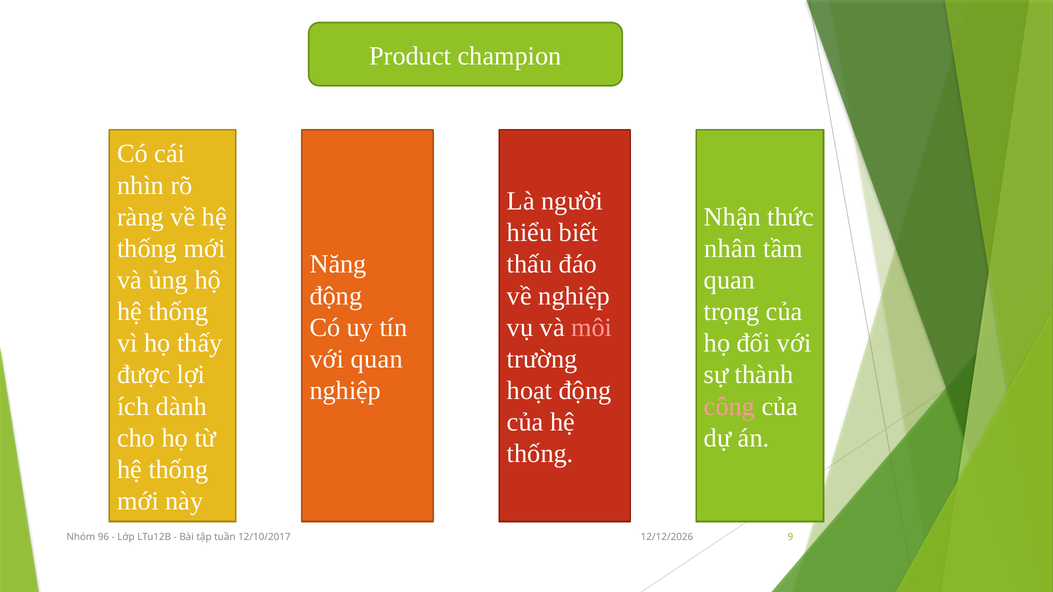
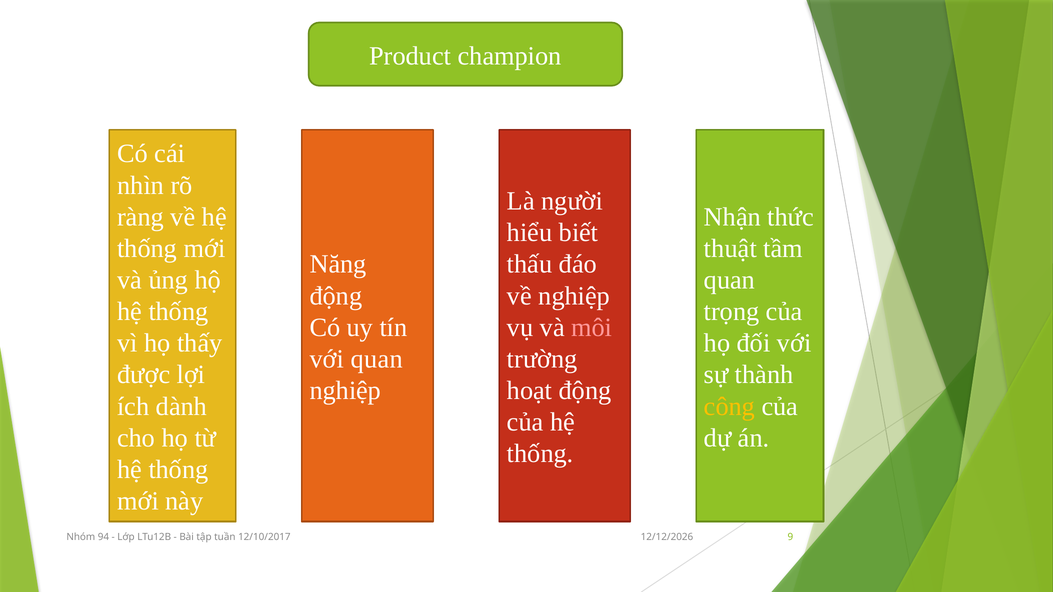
nhân: nhân -> thuật
công colour: pink -> yellow
96: 96 -> 94
